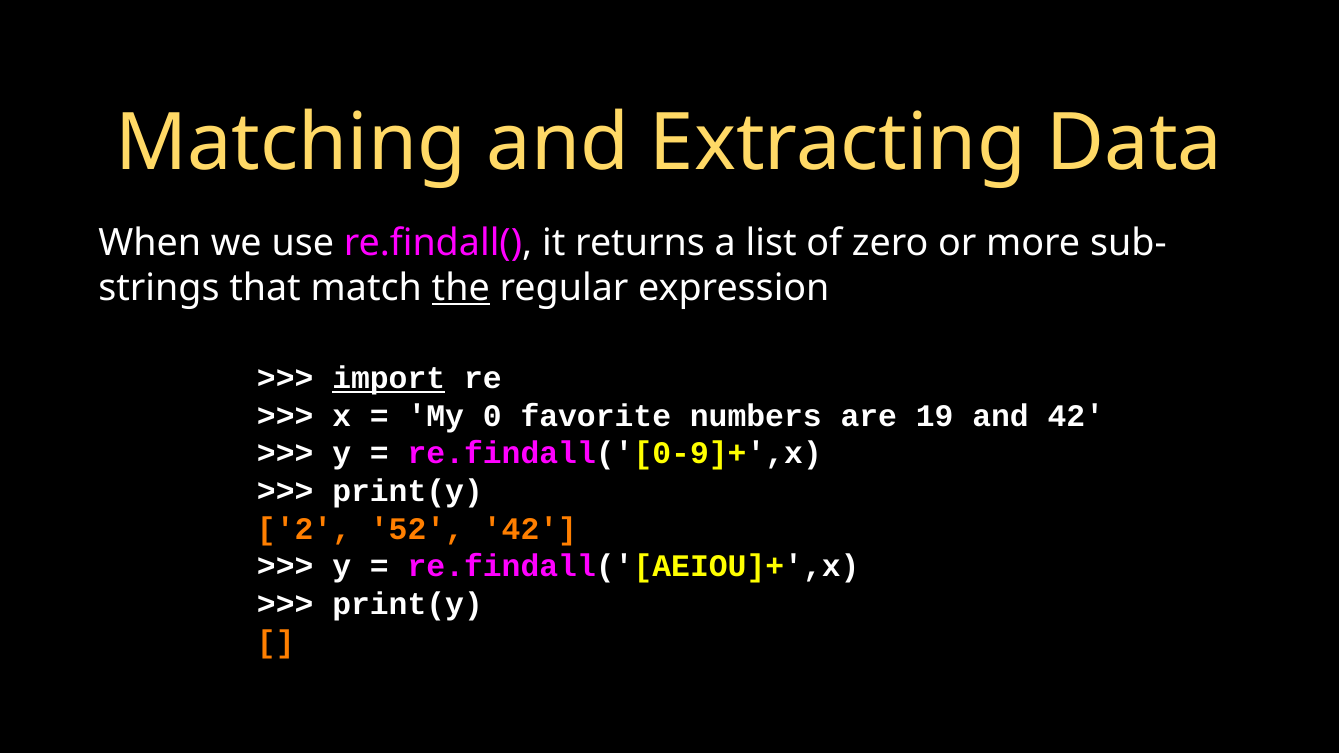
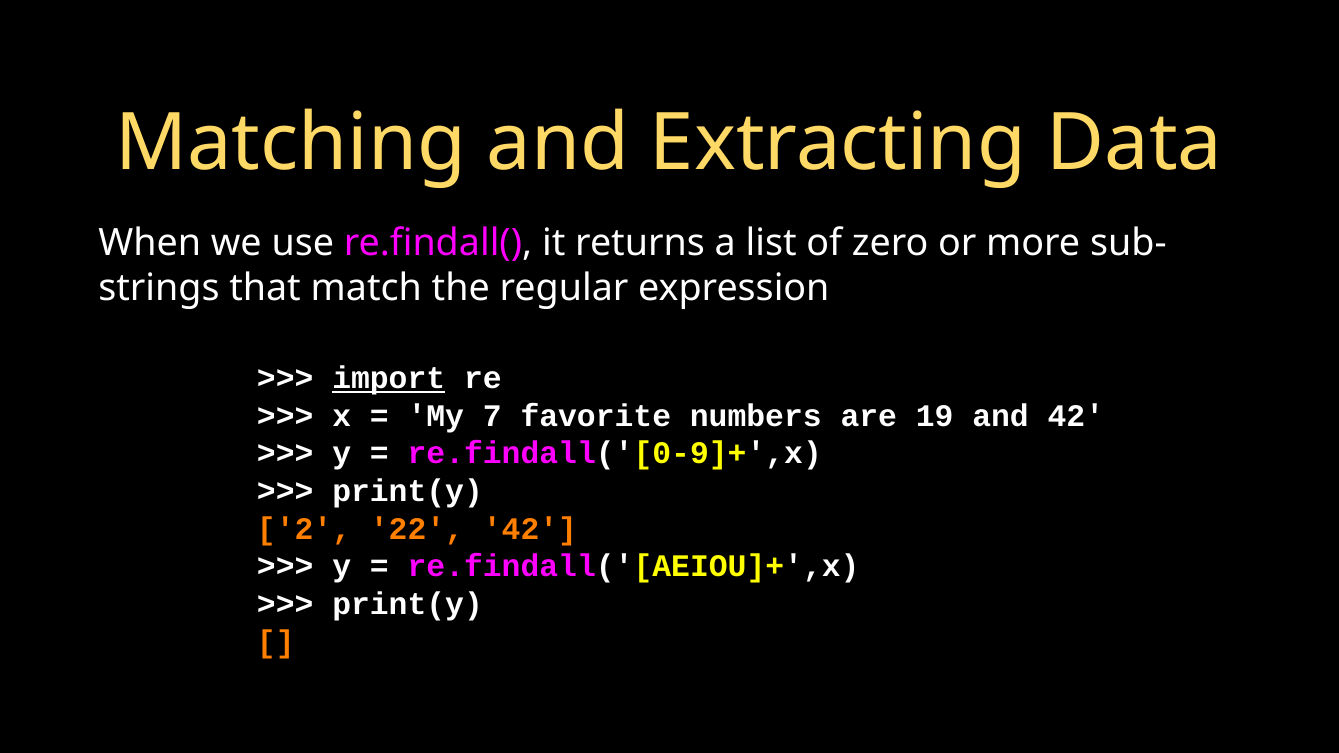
the underline: present -> none
0: 0 -> 7
52: 52 -> 22
